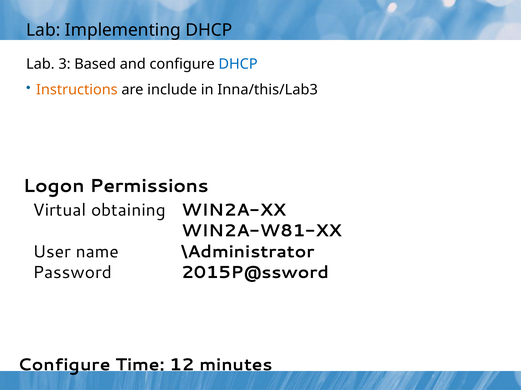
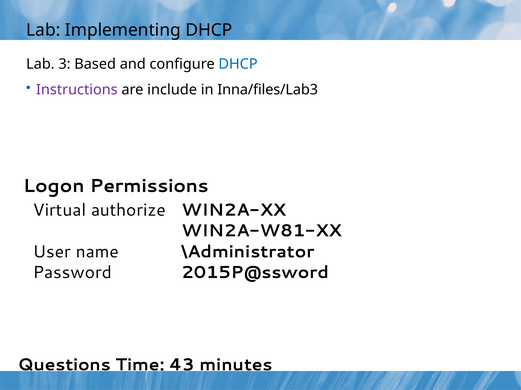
Instructions colour: orange -> purple
Inna/this/Lab3: Inna/this/Lab3 -> Inna/files/Lab3
obtaining: obtaining -> authorize
Configure at (64, 365): Configure -> Questions
12: 12 -> 43
